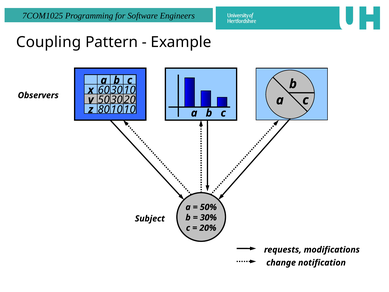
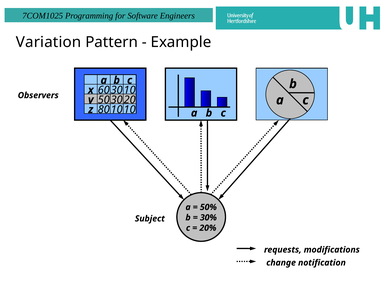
Coupling: Coupling -> Variation
